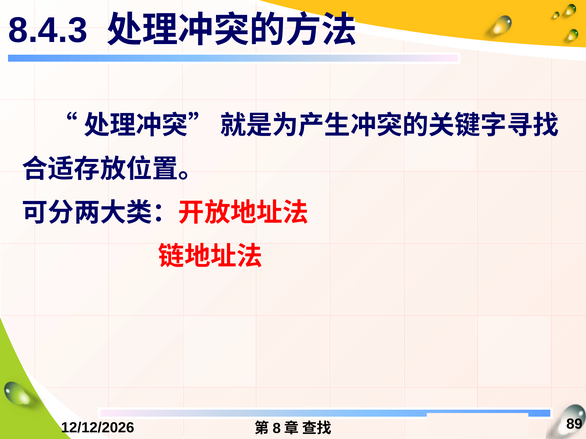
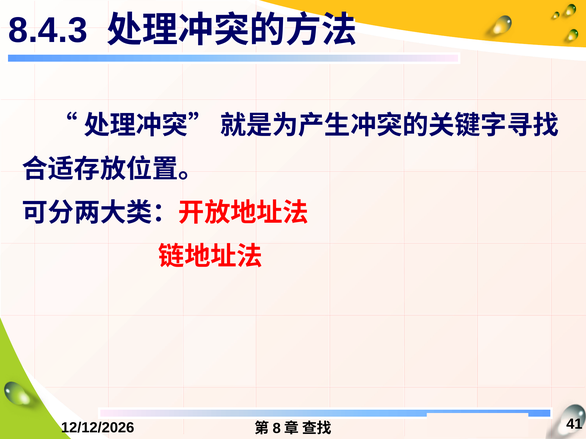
89: 89 -> 41
